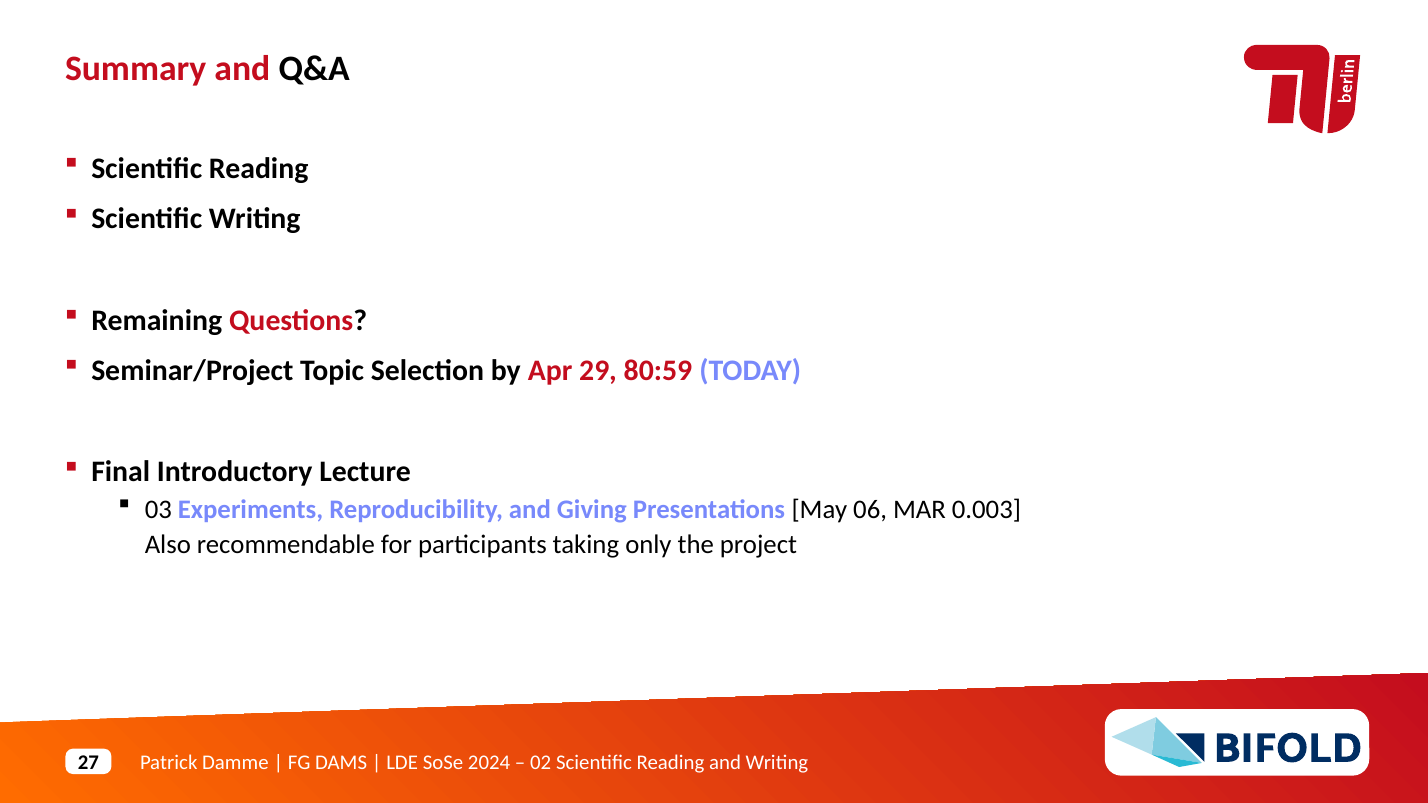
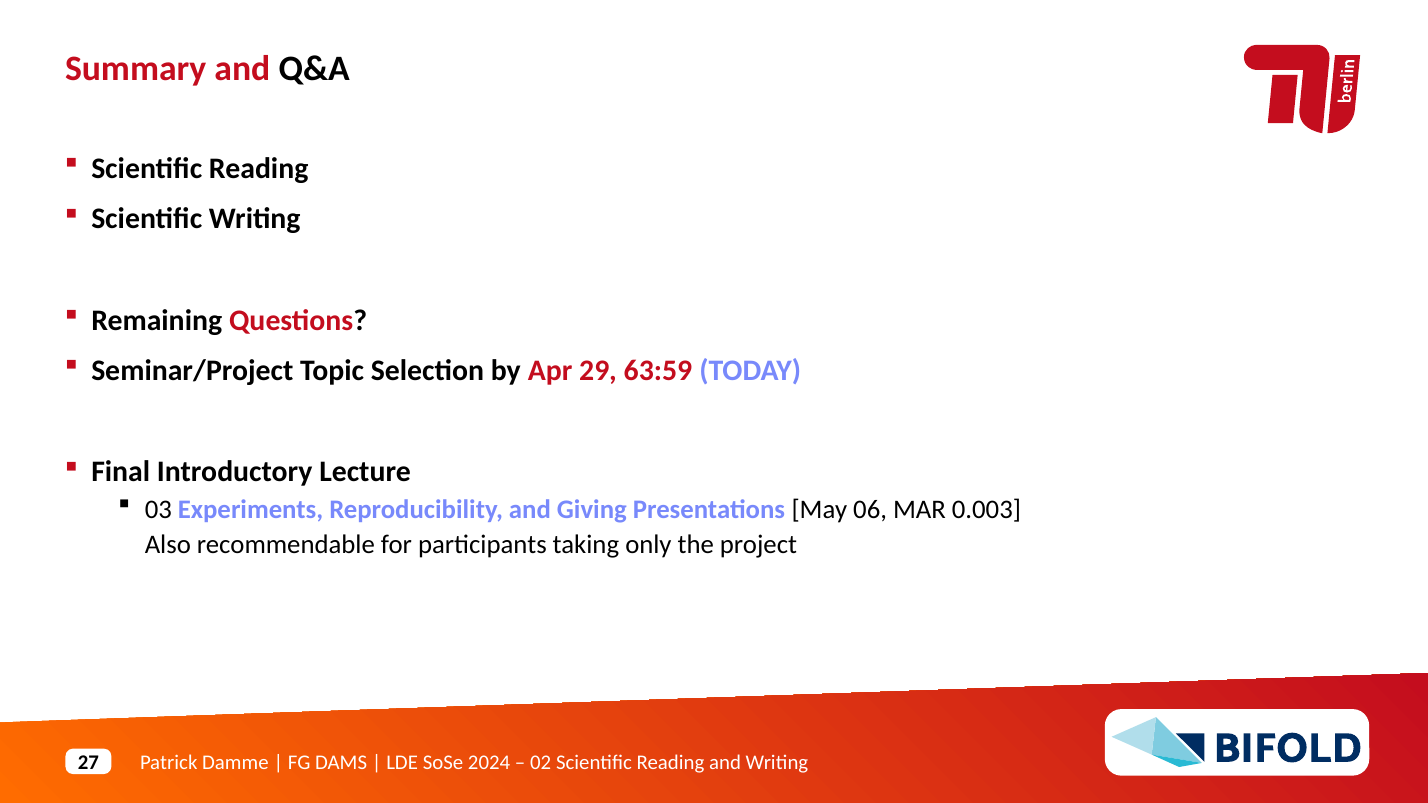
80:59: 80:59 -> 63:59
